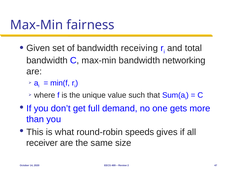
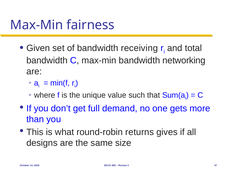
speeds: speeds -> returns
receiver: receiver -> designs
